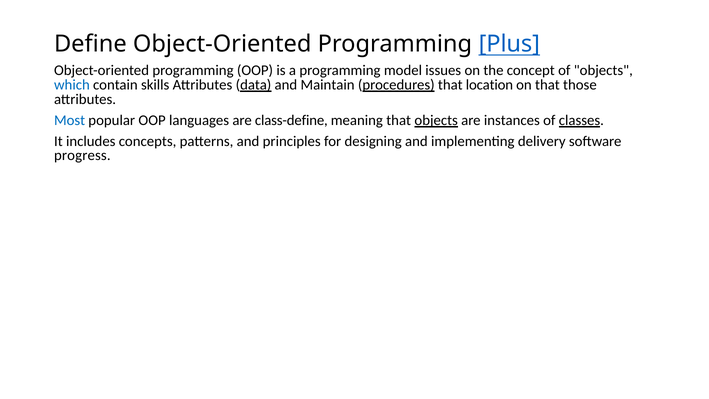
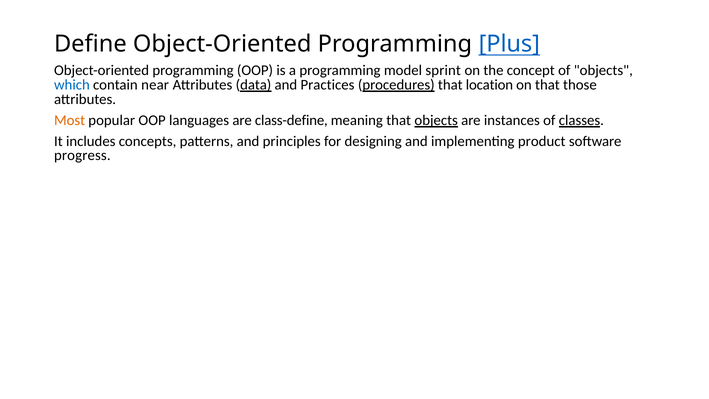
issues: issues -> sprint
skills: skills -> near
Maintain: Maintain -> Practices
Most colour: blue -> orange
delivery: delivery -> product
